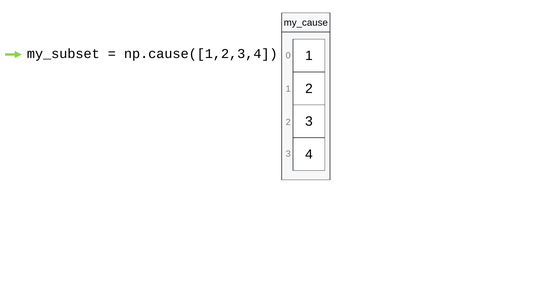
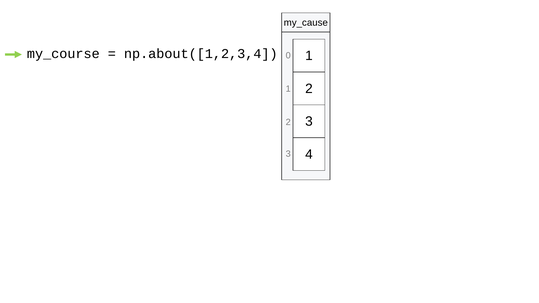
my_subset: my_subset -> my_course
np.cause([1,2,3,4: np.cause([1,2,3,4 -> np.about([1,2,3,4
